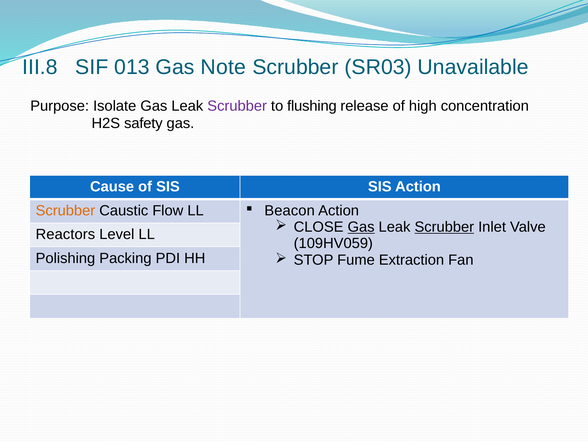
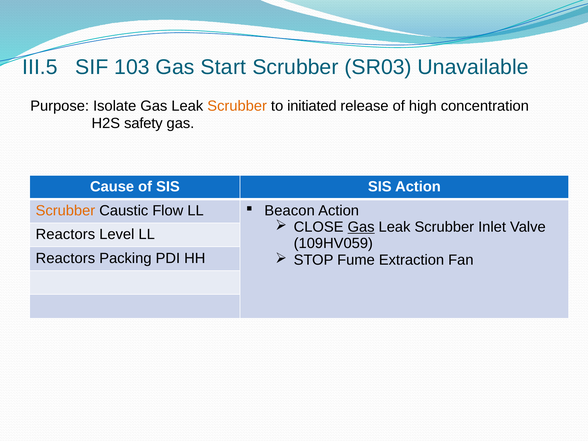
III.8: III.8 -> III.5
013: 013 -> 103
Note: Note -> Start
Scrubber at (237, 106) colour: purple -> orange
flushing: flushing -> initiated
Scrubber at (444, 227) underline: present -> none
Polishing at (65, 258): Polishing -> Reactors
